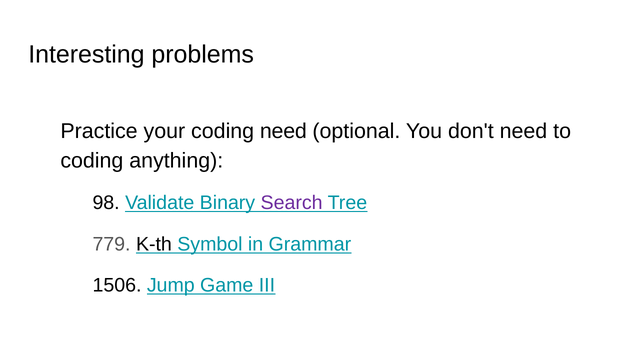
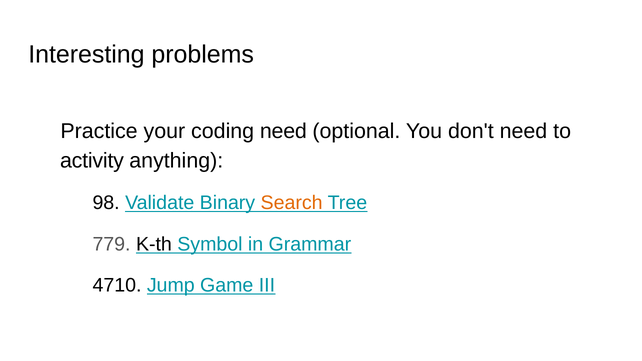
coding at (92, 161): coding -> activity
Search colour: purple -> orange
1506: 1506 -> 4710
